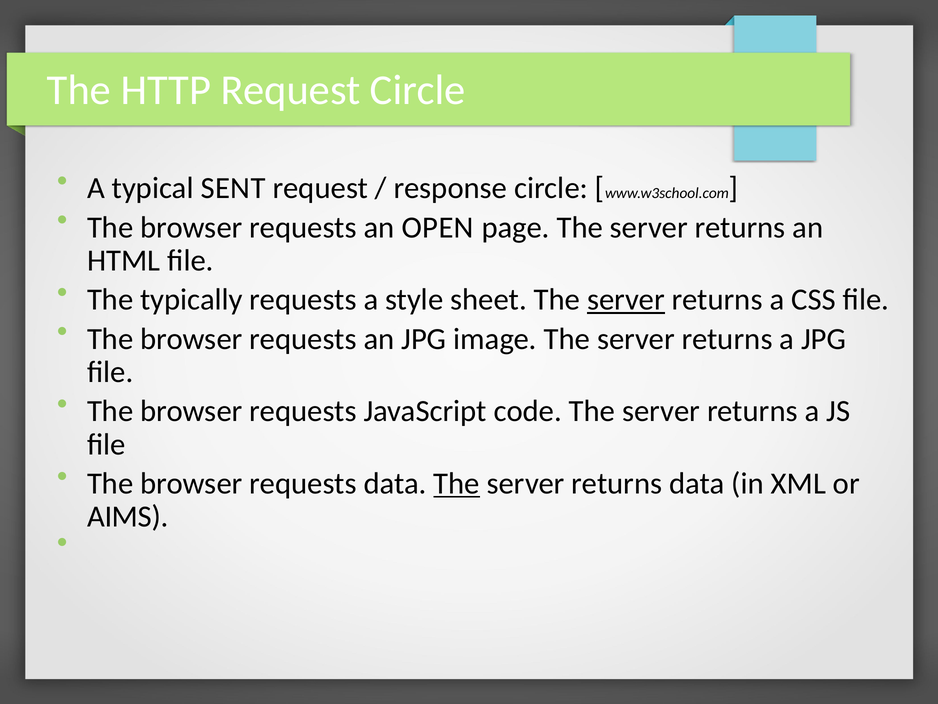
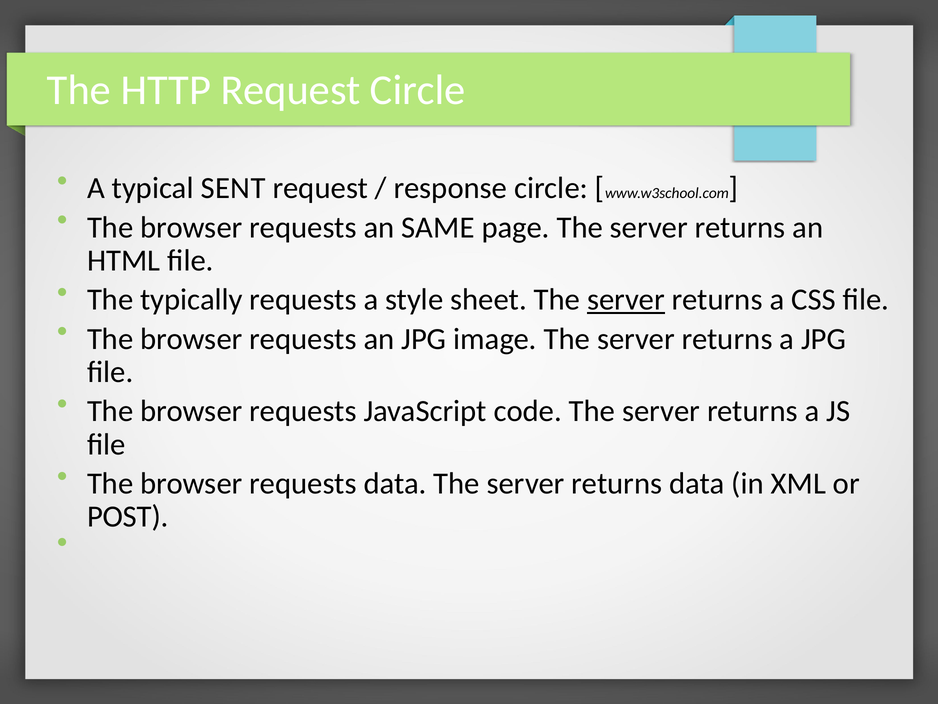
OPEN: OPEN -> SAME
The at (457, 483) underline: present -> none
AIMS: AIMS -> POST
